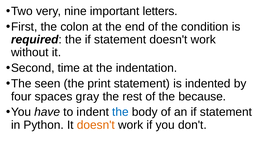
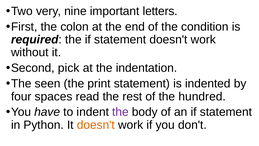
time: time -> pick
gray: gray -> read
because: because -> hundred
the at (120, 112) colour: blue -> purple
